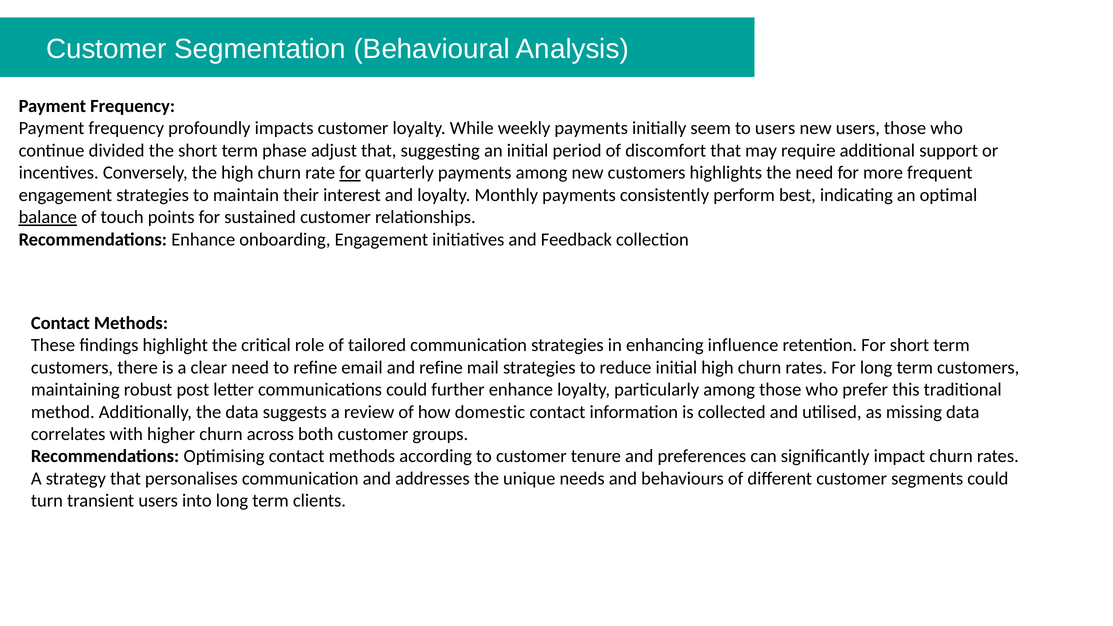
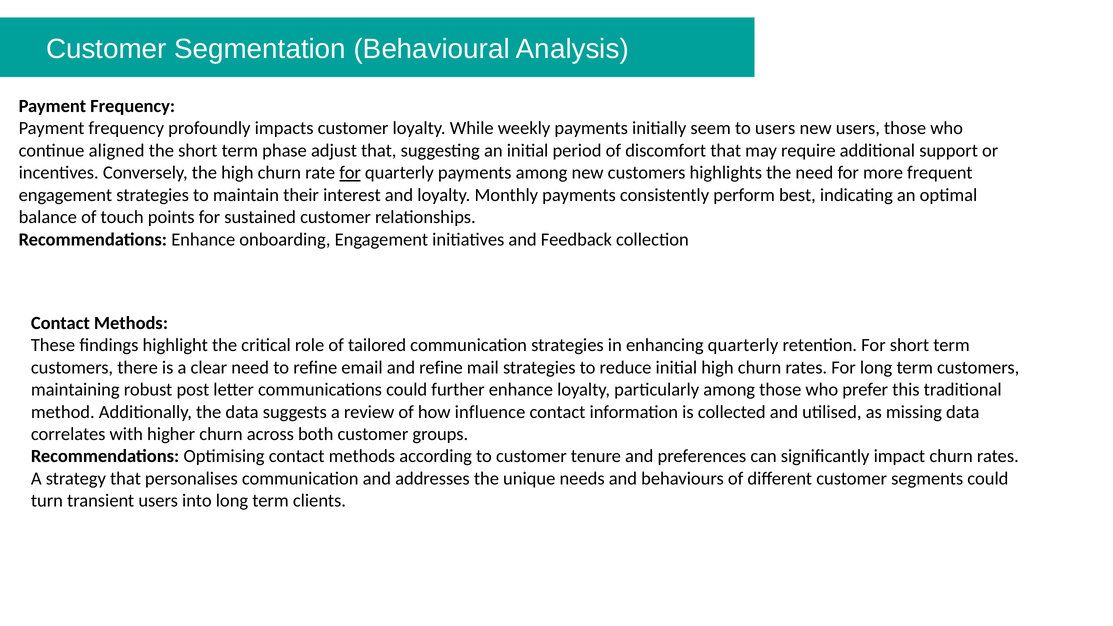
divided: divided -> aligned
balance underline: present -> none
enhancing influence: influence -> quarterly
domestic: domestic -> influence
